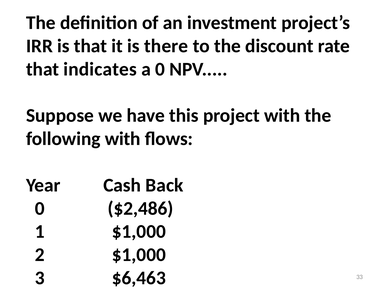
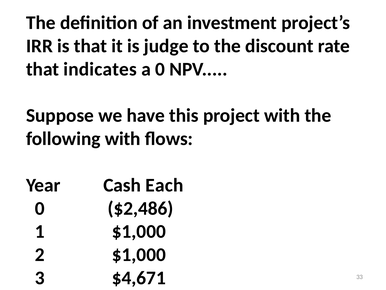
there: there -> judge
Back: Back -> Each
$6,463: $6,463 -> $4,671
